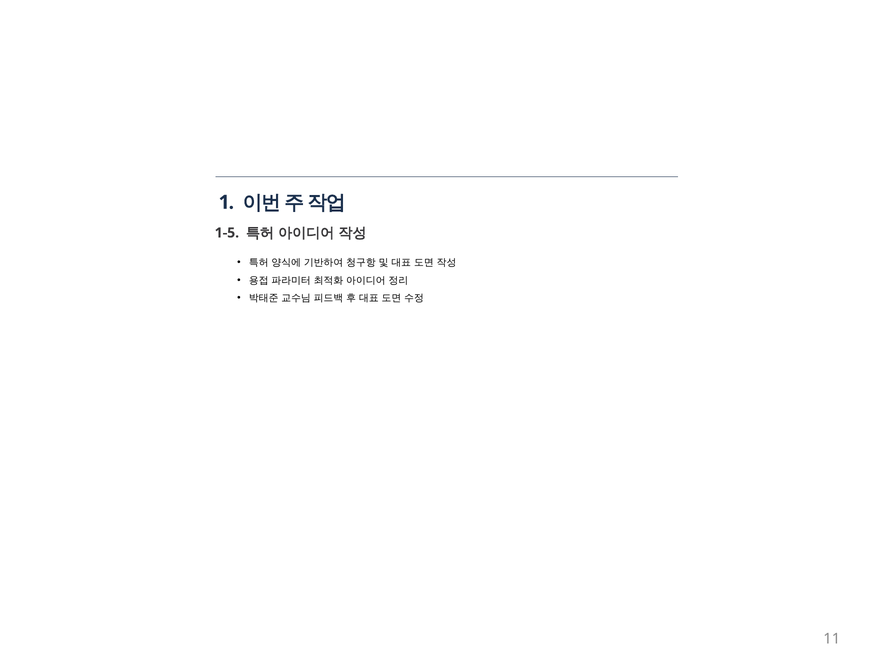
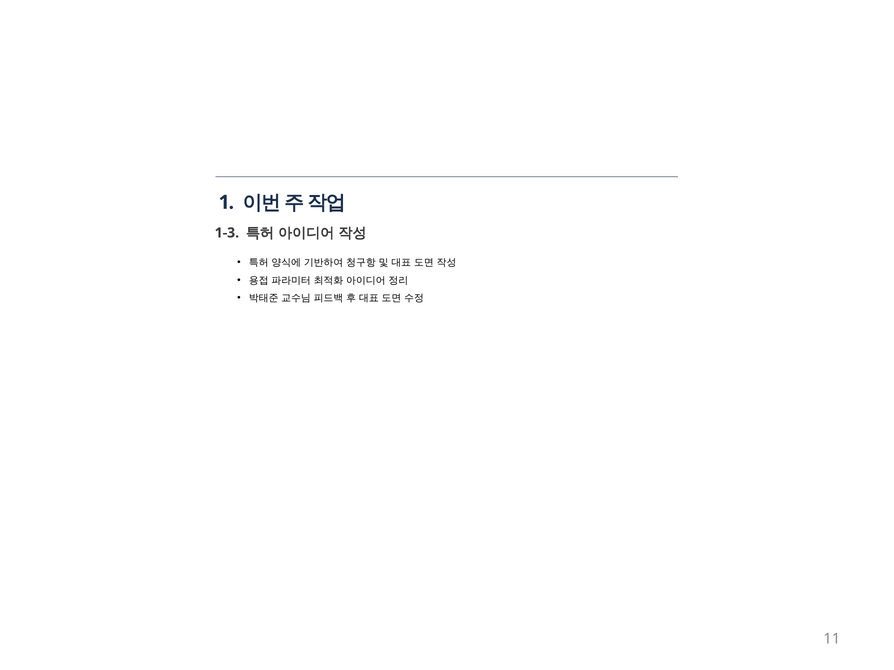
1-5: 1-5 -> 1-3
